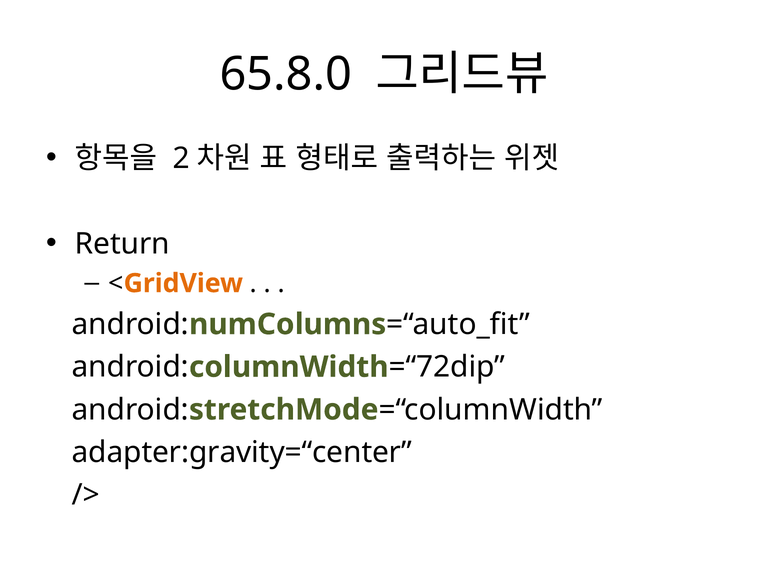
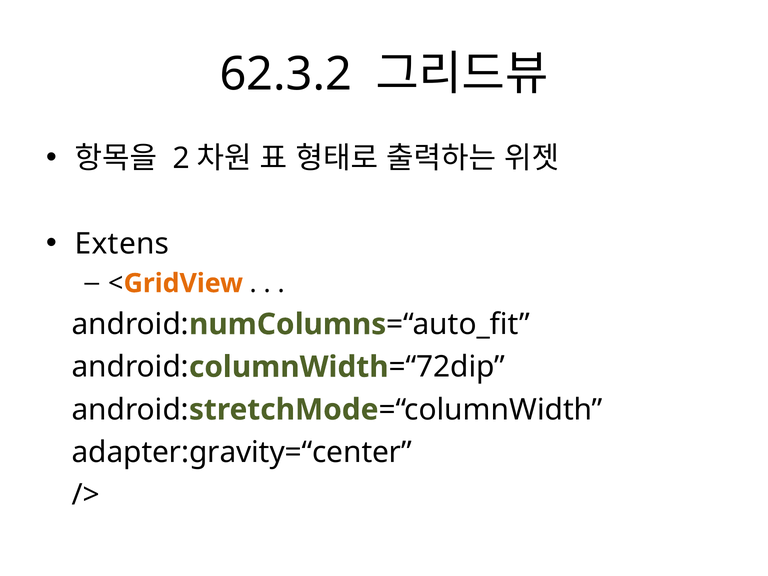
65.8.0: 65.8.0 -> 62.3.2
Return: Return -> Extens
